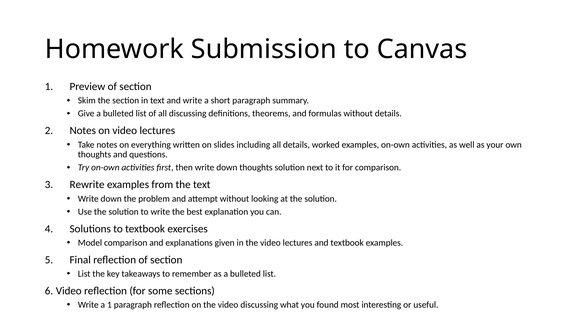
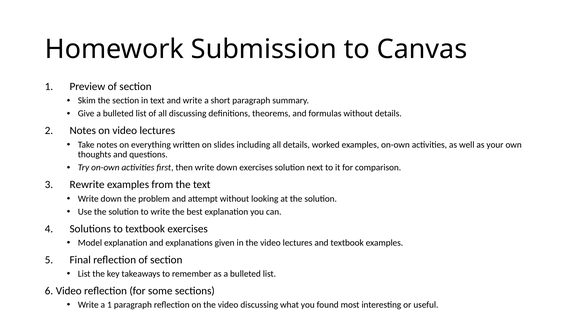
down thoughts: thoughts -> exercises
Model comparison: comparison -> explanation
